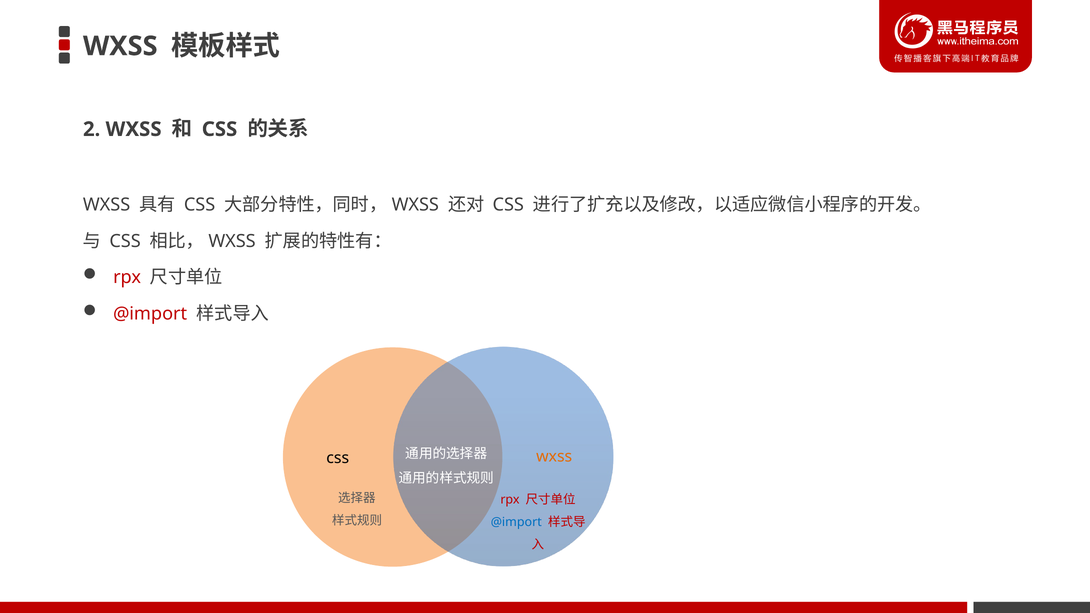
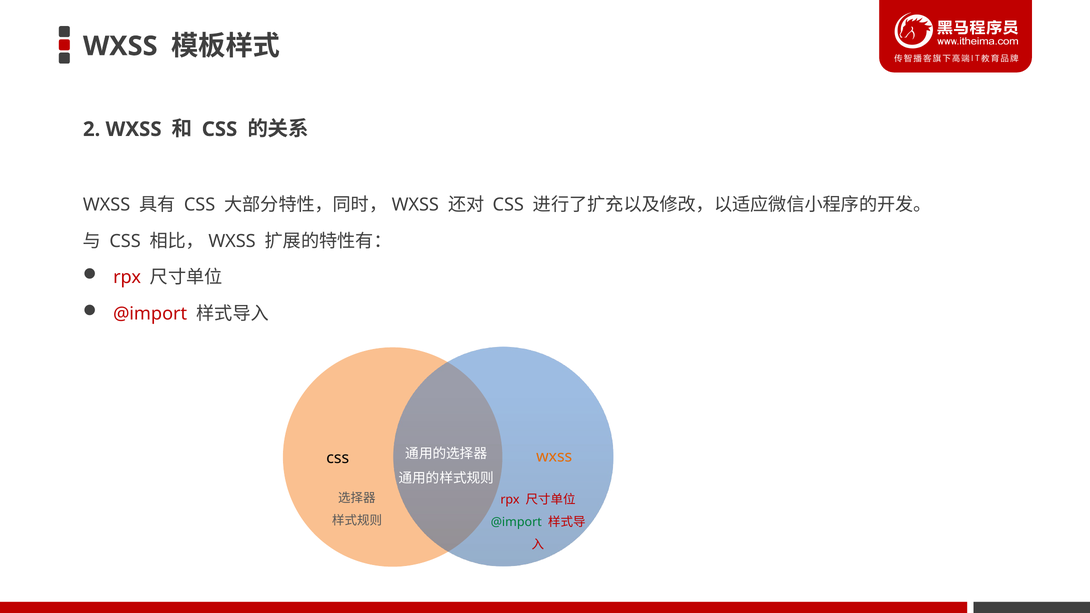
@import at (516, 522) colour: blue -> green
